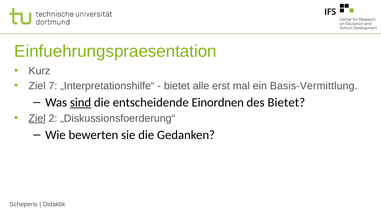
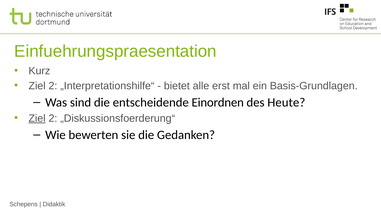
7 at (53, 86): 7 -> 2
Basis-Vermittlung: Basis-Vermittlung -> Basis-Grundlagen
sind underline: present -> none
des Bietet: Bietet -> Heute
